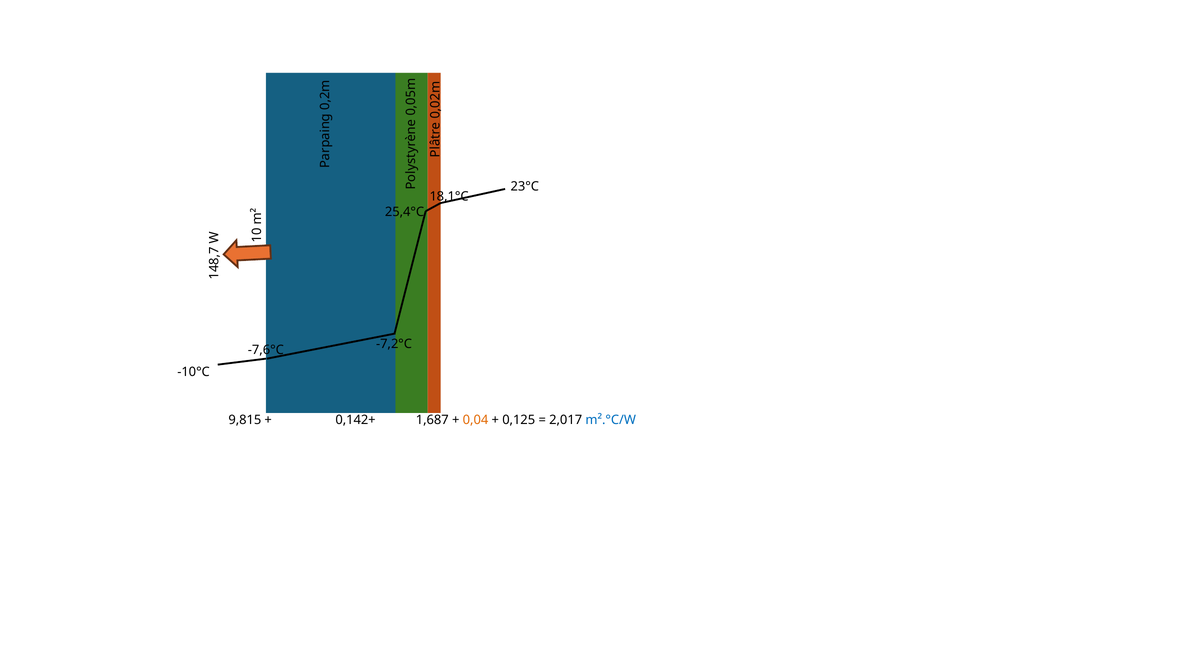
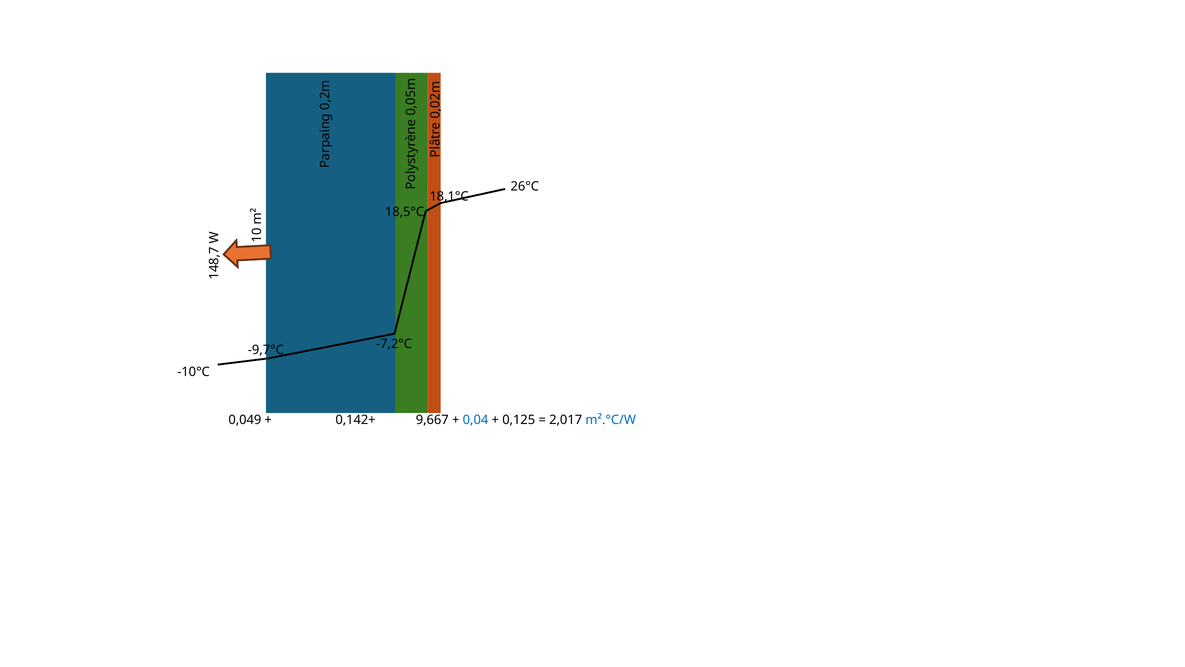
23°C: 23°C -> 26°C
25,4°C: 25,4°C -> 18,5°C
-7,6°C: -7,6°C -> -9,7°C
9,815: 9,815 -> 0,049
1,687: 1,687 -> 9,667
0,04 colour: orange -> blue
